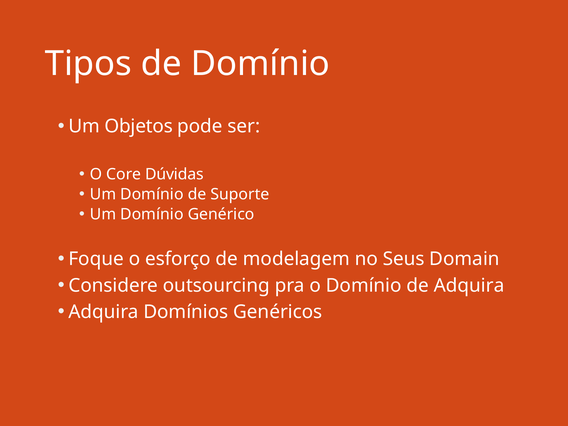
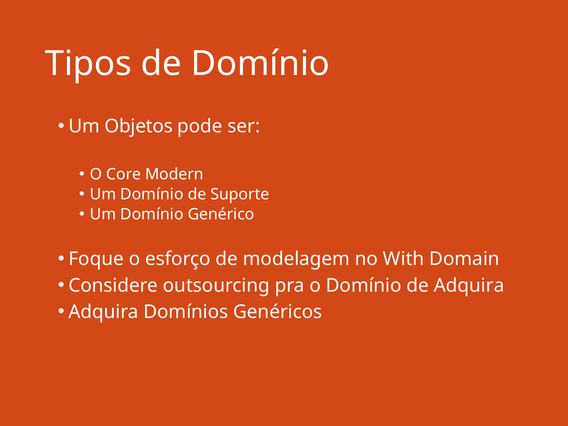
Dúvidas: Dúvidas -> Modern
Seus: Seus -> With
